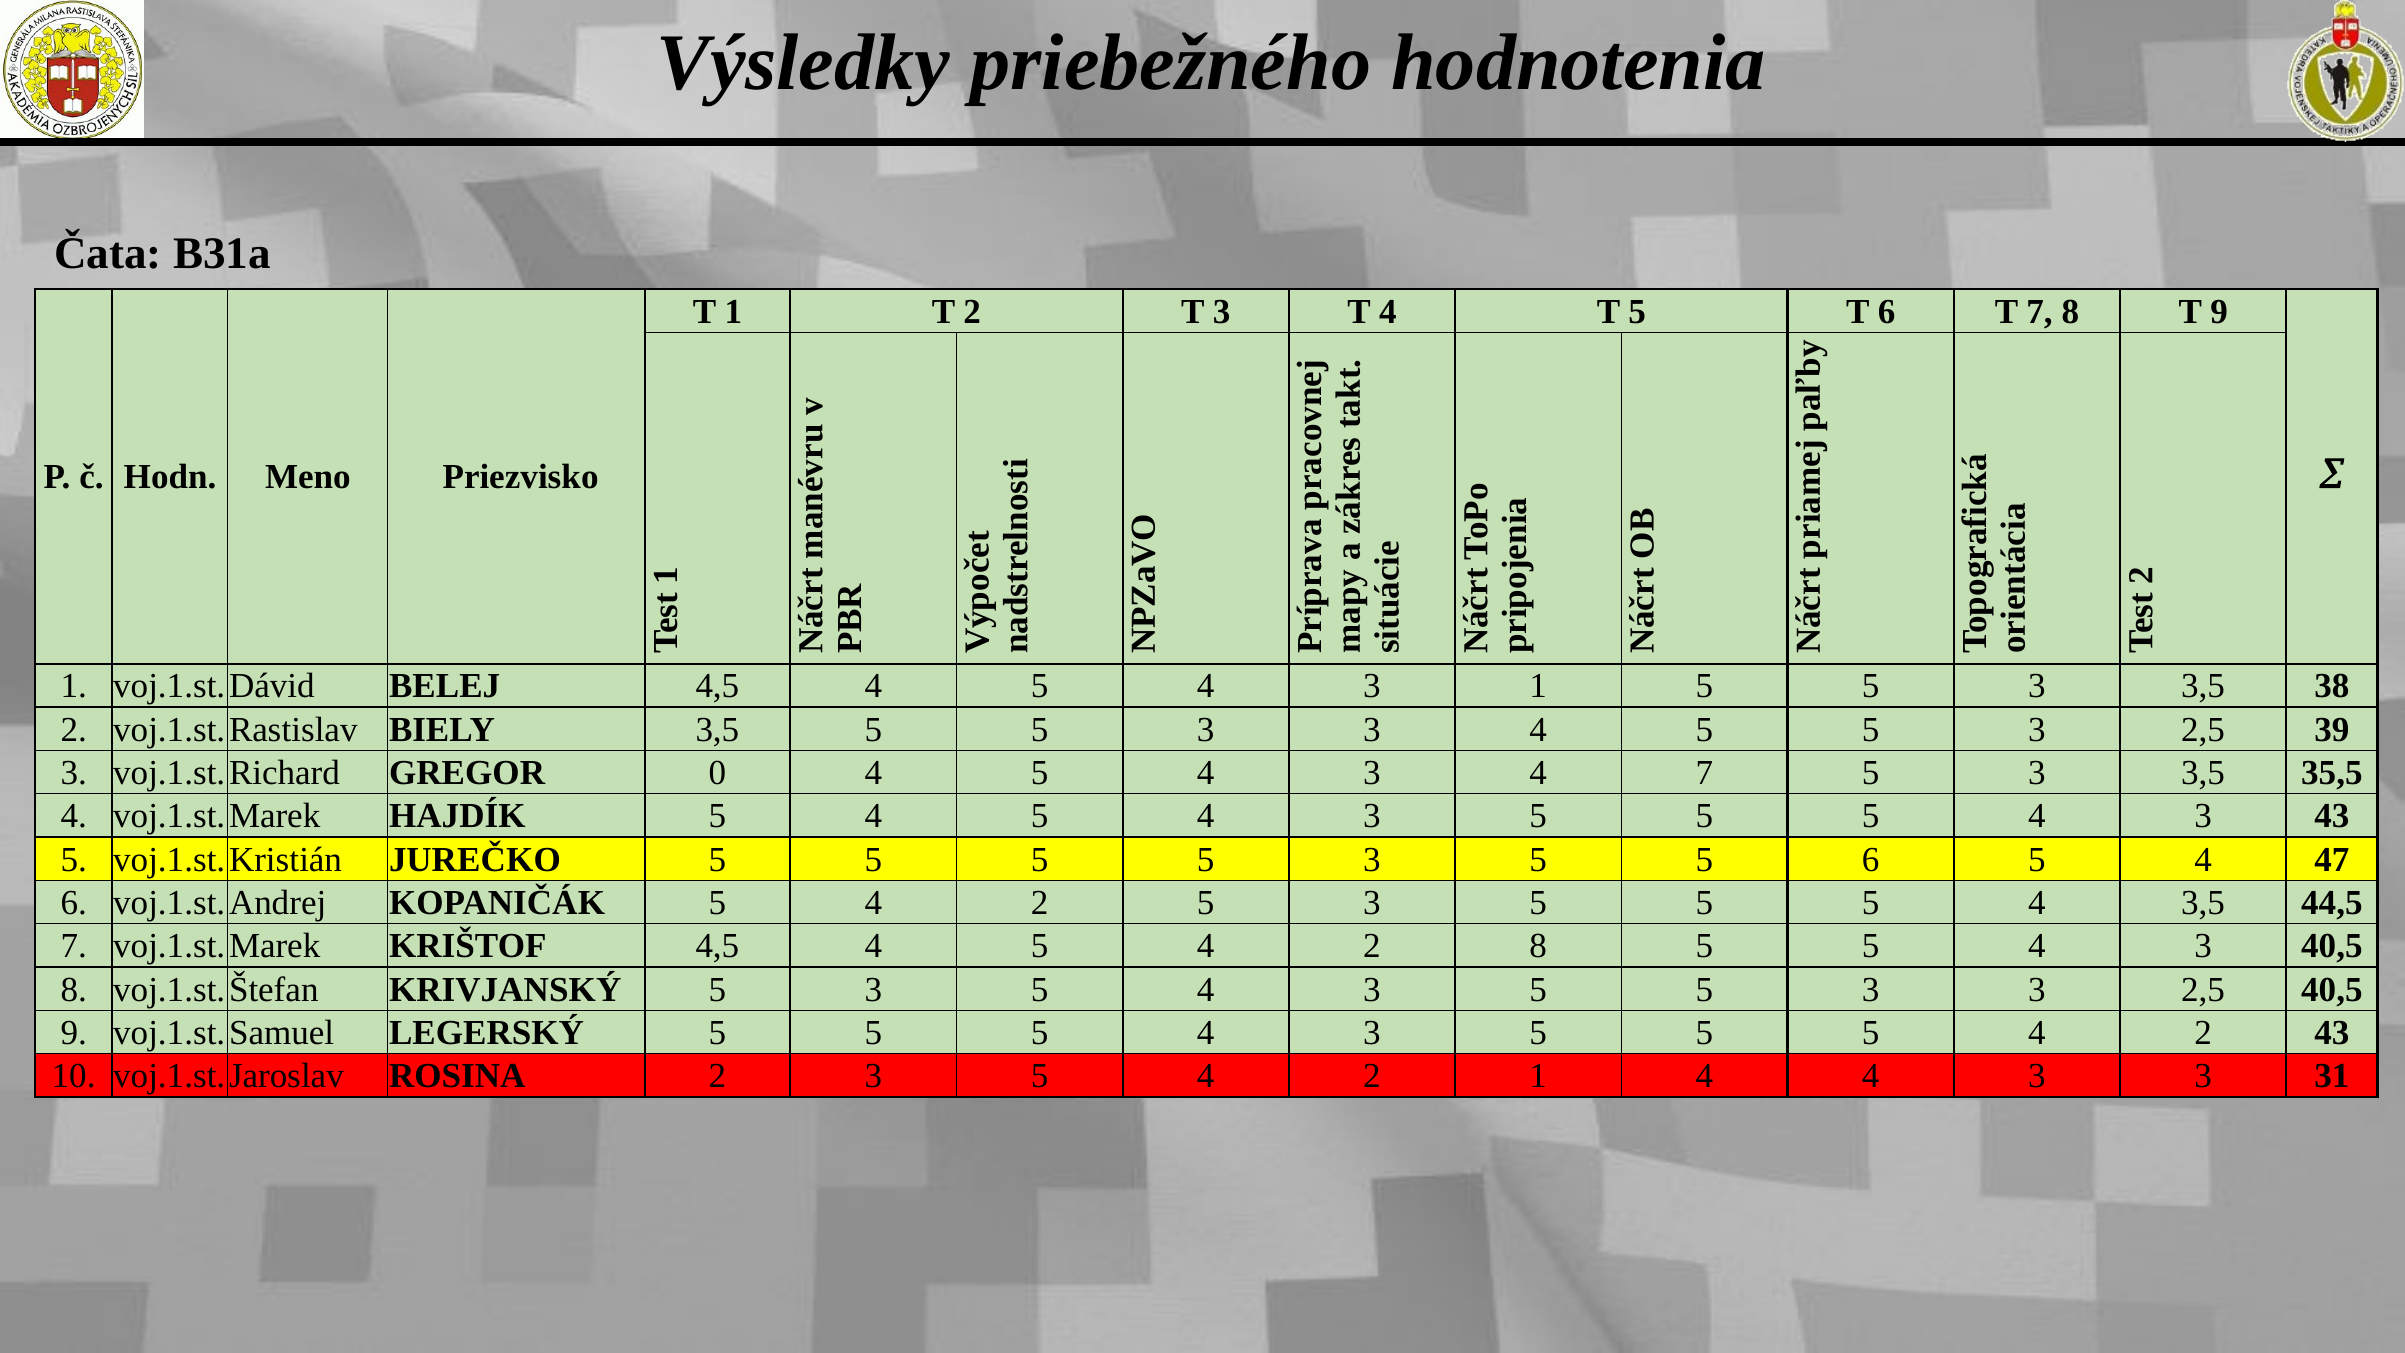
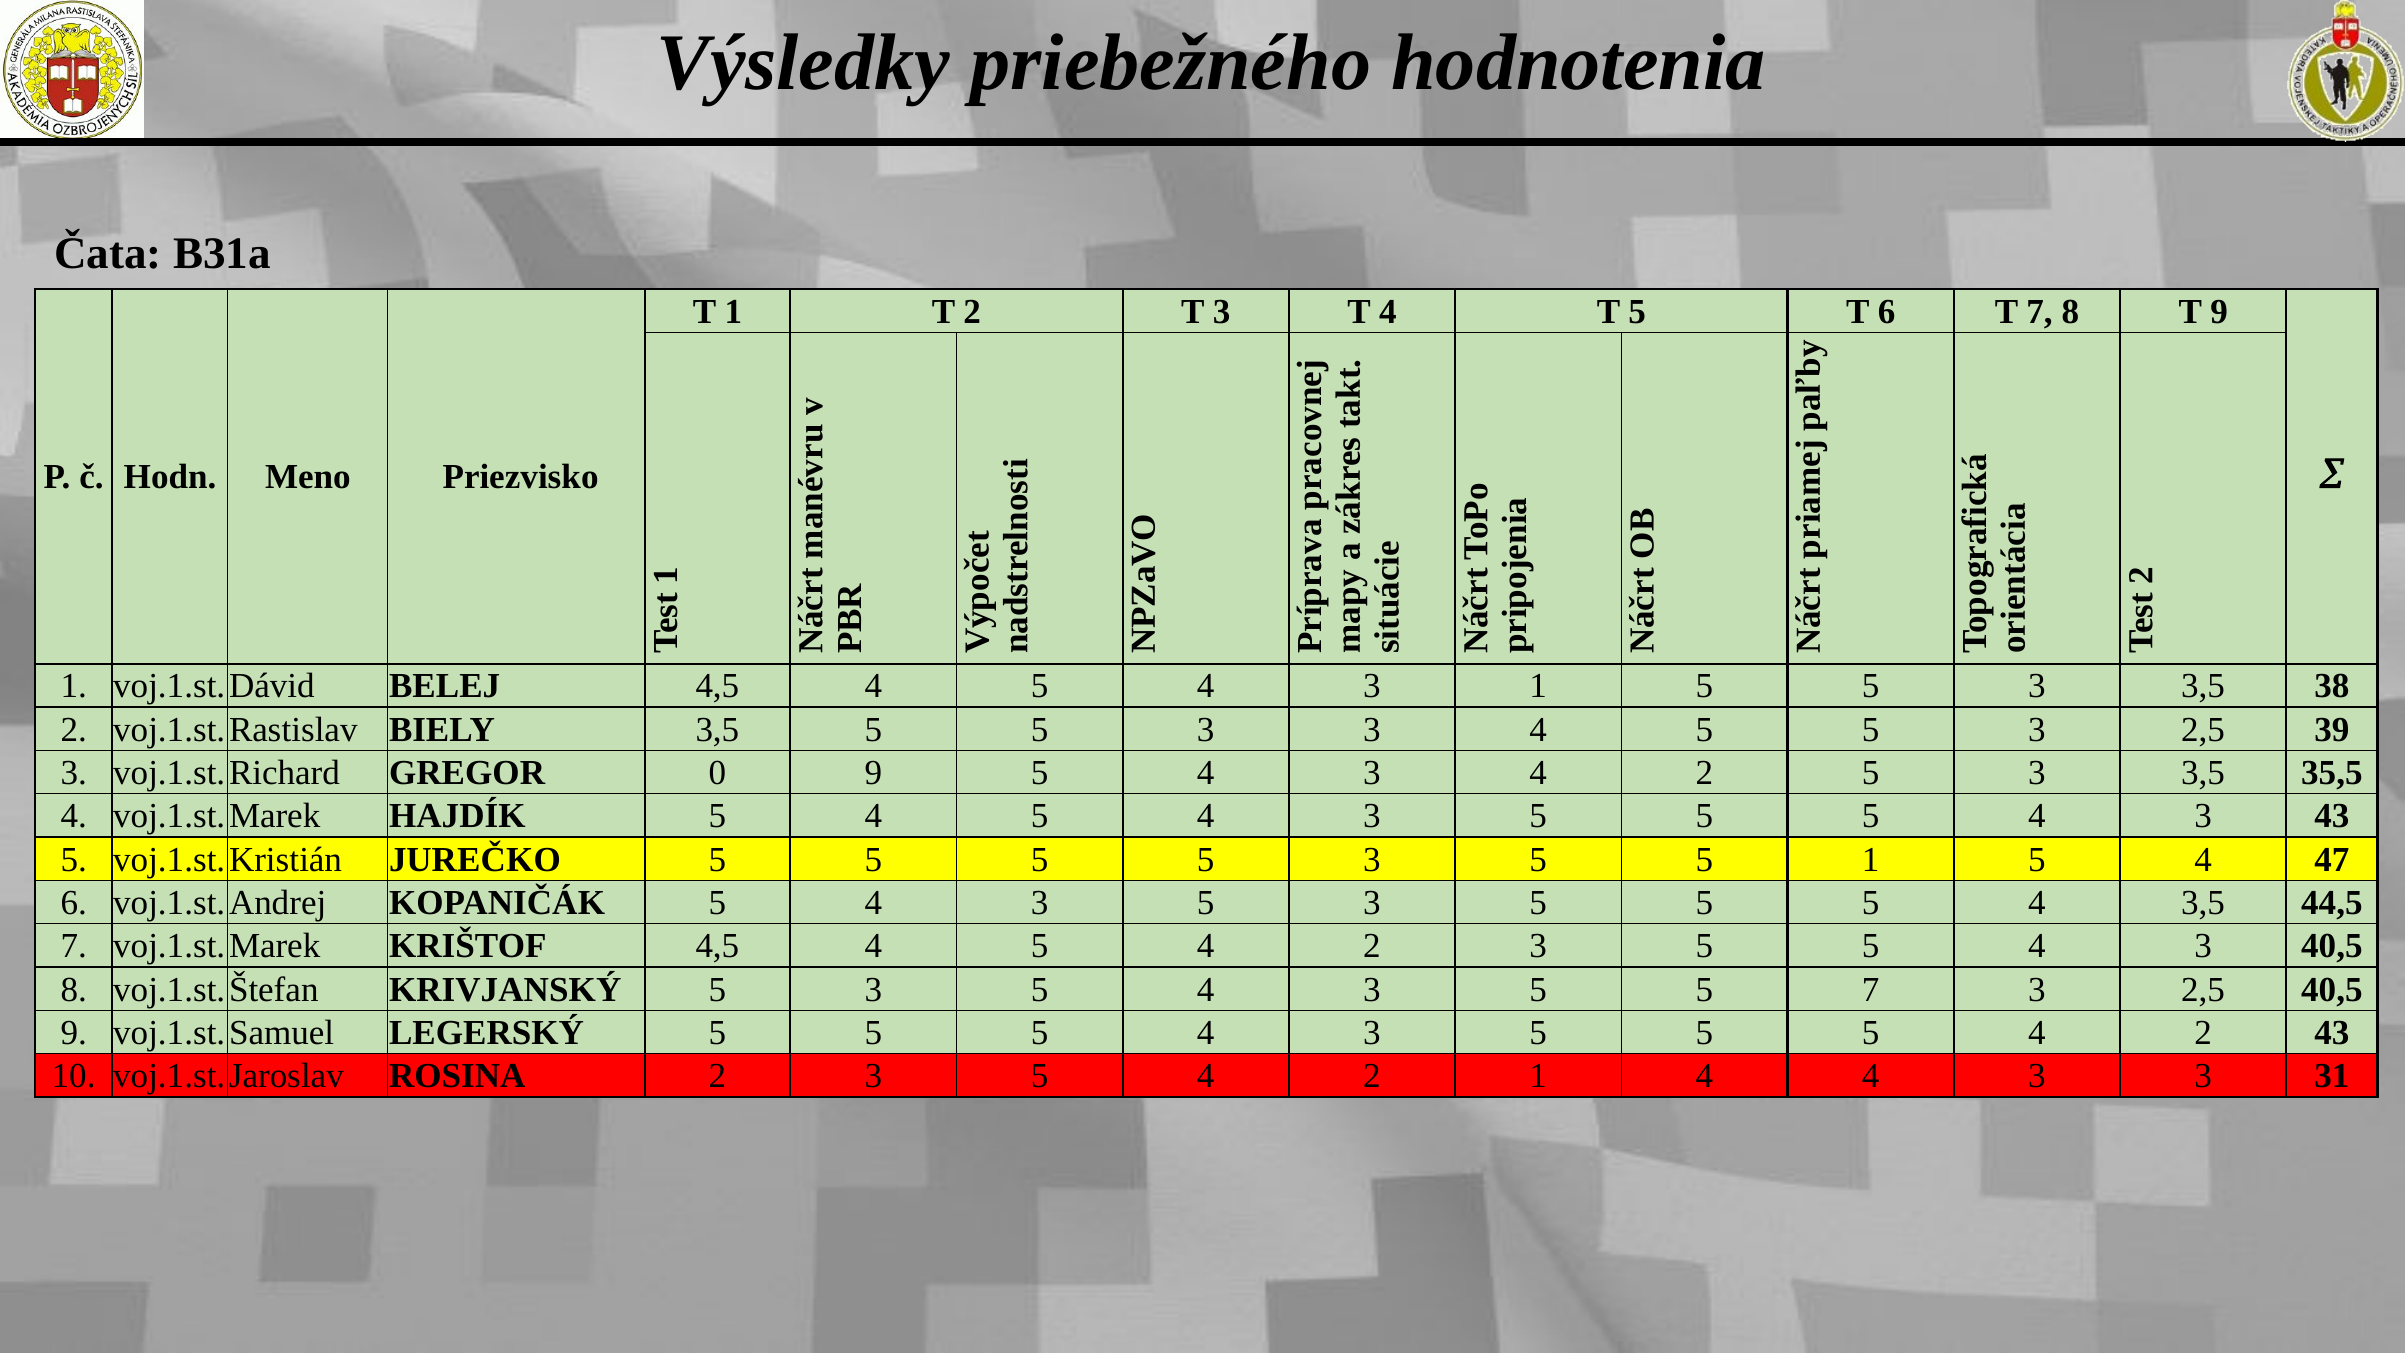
0 4: 4 -> 9
3 4 7: 7 -> 2
5 6: 6 -> 1
KOPANIČÁK 5 4 2: 2 -> 3
4 2 8: 8 -> 3
3 5 5 3: 3 -> 7
